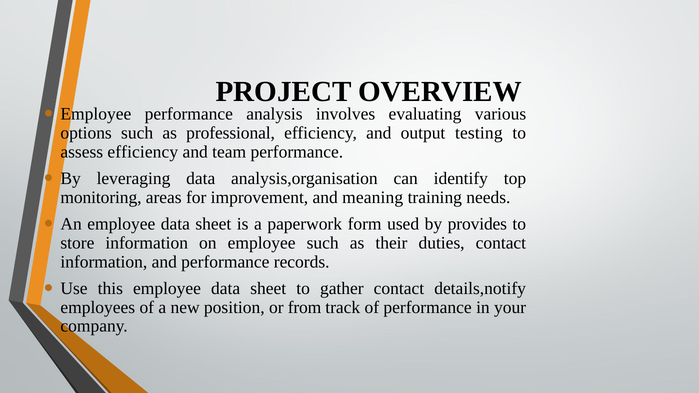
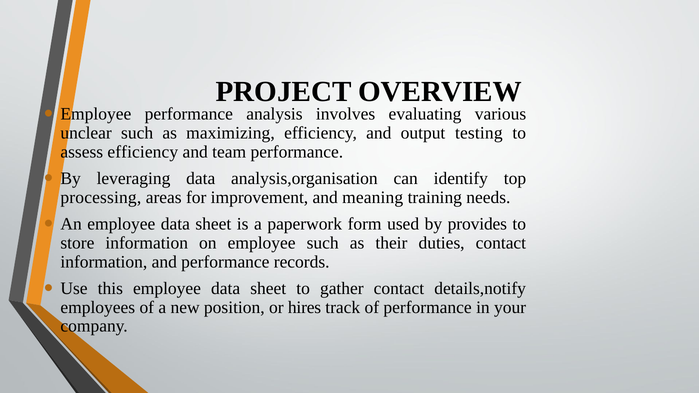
options: options -> unclear
professional: professional -> maximizing
monitoring: monitoring -> processing
from: from -> hires
